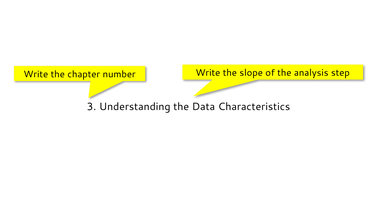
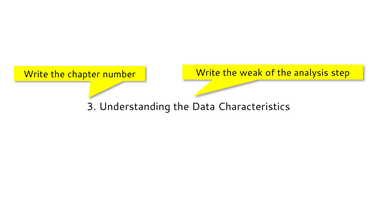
slope: slope -> weak
